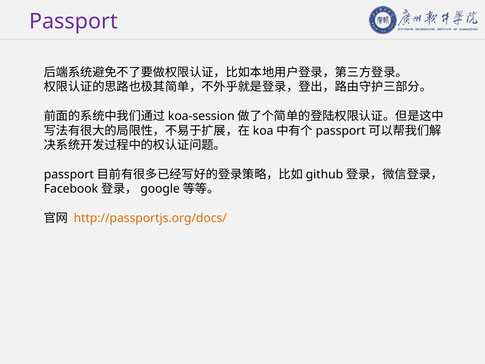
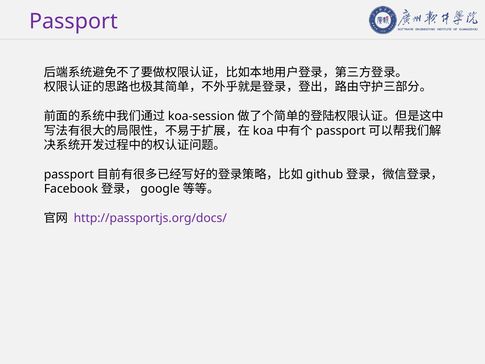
http://passportjs.org/docs/ colour: orange -> purple
